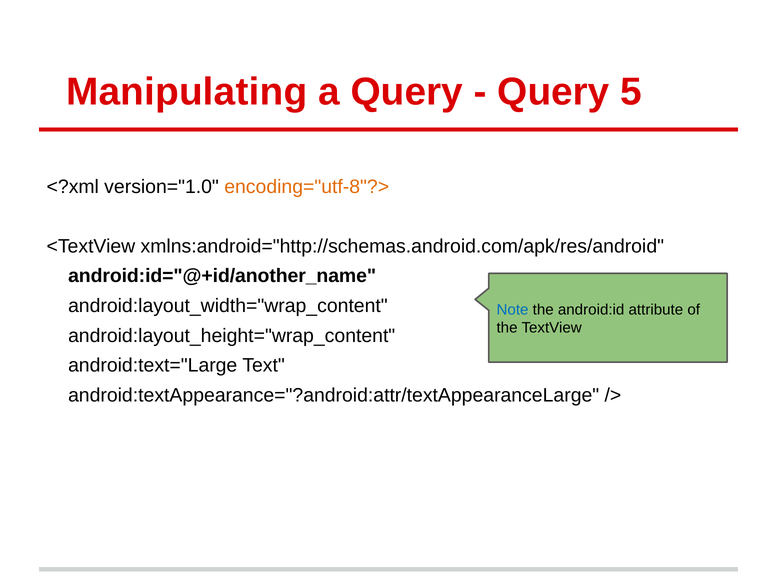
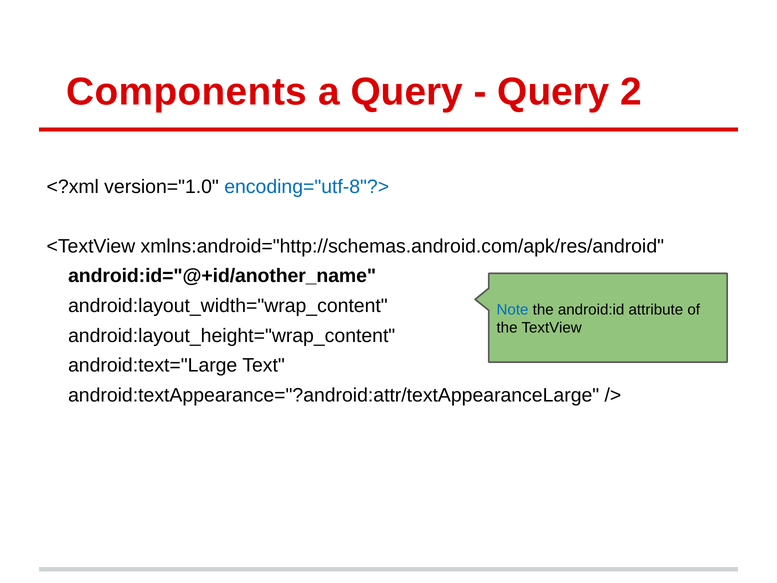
Manipulating: Manipulating -> Components
5: 5 -> 2
encoding="utf-8"?> colour: orange -> blue
